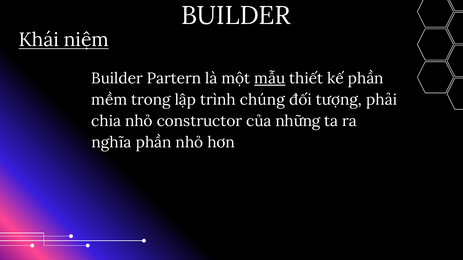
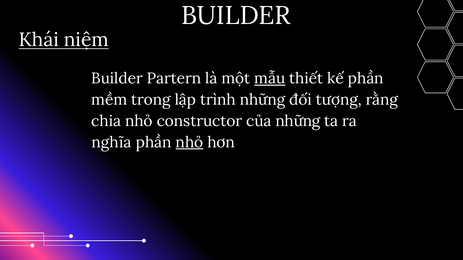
trình chúng: chúng -> những
phải: phải -> rằng
nhỏ at (189, 143) underline: none -> present
